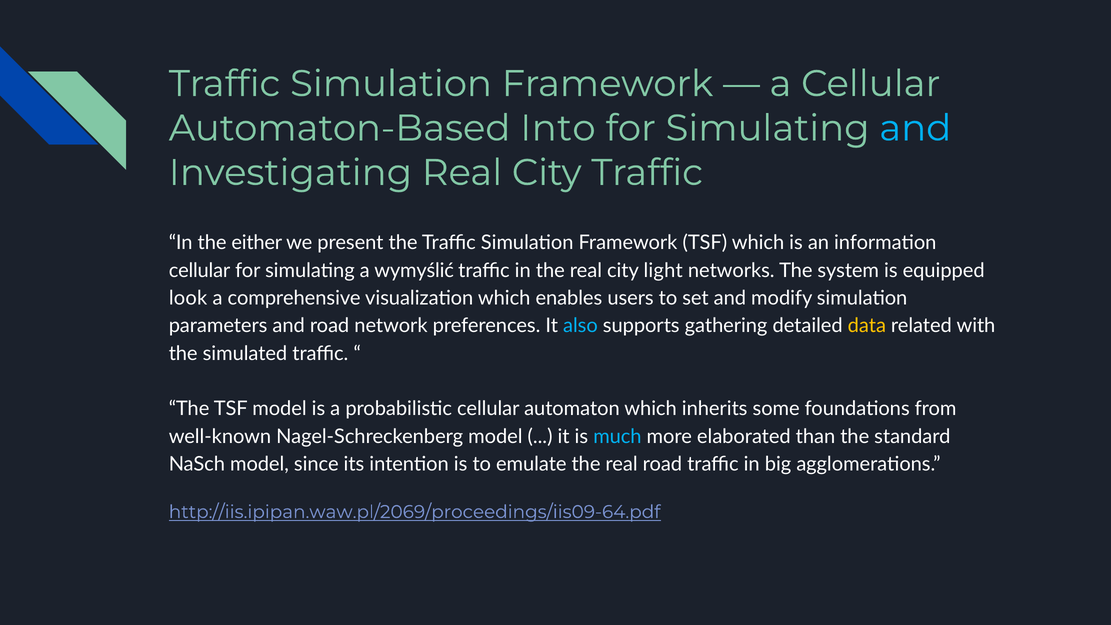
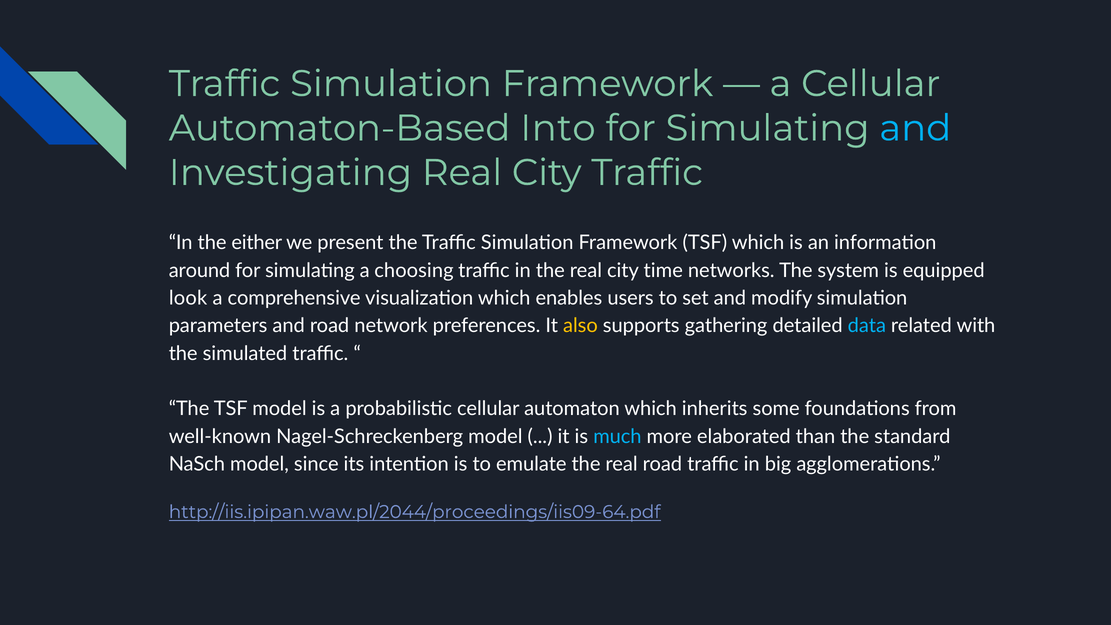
cellular at (199, 270): cellular -> around
wymyślić: wymyślić -> choosing
light: light -> time
also colour: light blue -> yellow
data colour: yellow -> light blue
http://iis.ipipan.waw.pl/2069/proceedings/iis09-64.pdf: http://iis.ipipan.waw.pl/2069/proceedings/iis09-64.pdf -> http://iis.ipipan.waw.pl/2044/proceedings/iis09-64.pdf
